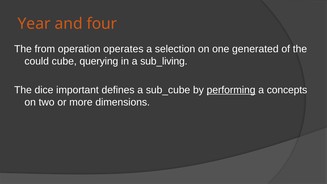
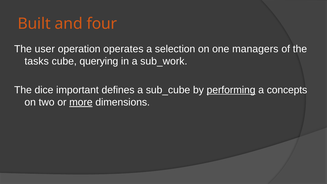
Year: Year -> Built
from: from -> user
generated: generated -> managers
could: could -> tasks
sub_living: sub_living -> sub_work
more underline: none -> present
